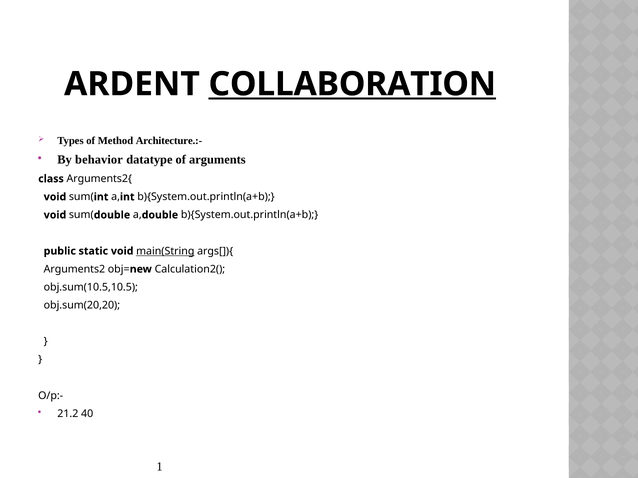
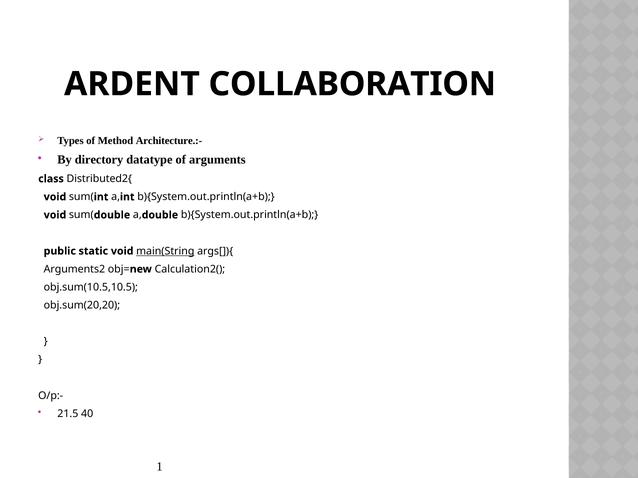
COLLABORATION underline: present -> none
behavior: behavior -> directory
Arguments2{: Arguments2{ -> Distributed2{
21.2: 21.2 -> 21.5
